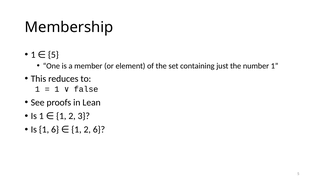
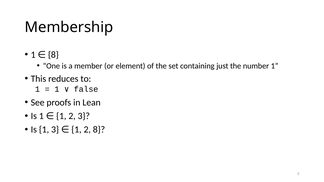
1 5: 5 -> 8
1 6: 6 -> 3
2 6: 6 -> 8
